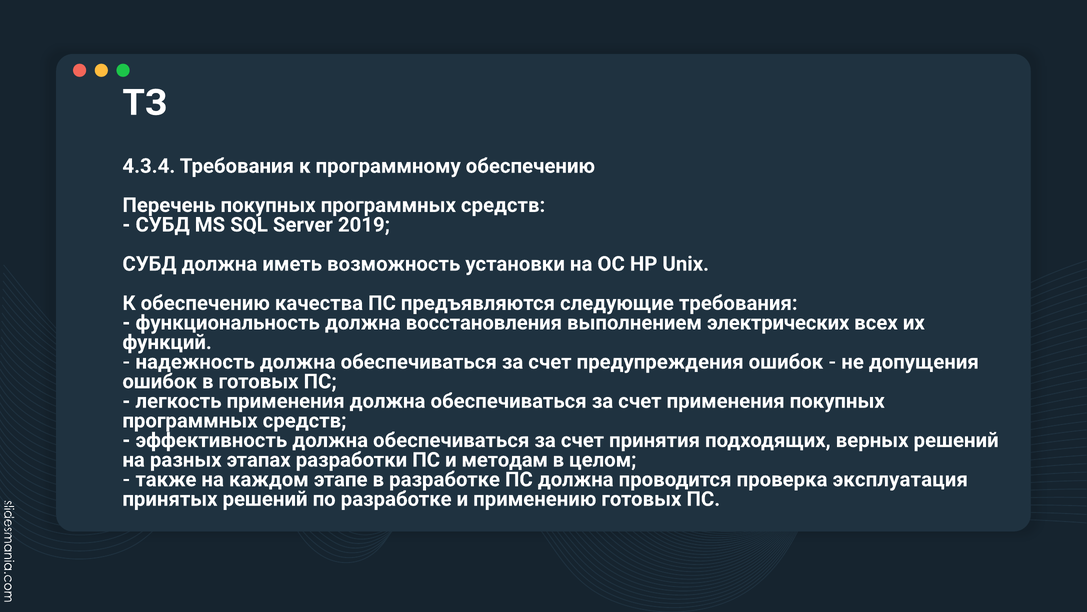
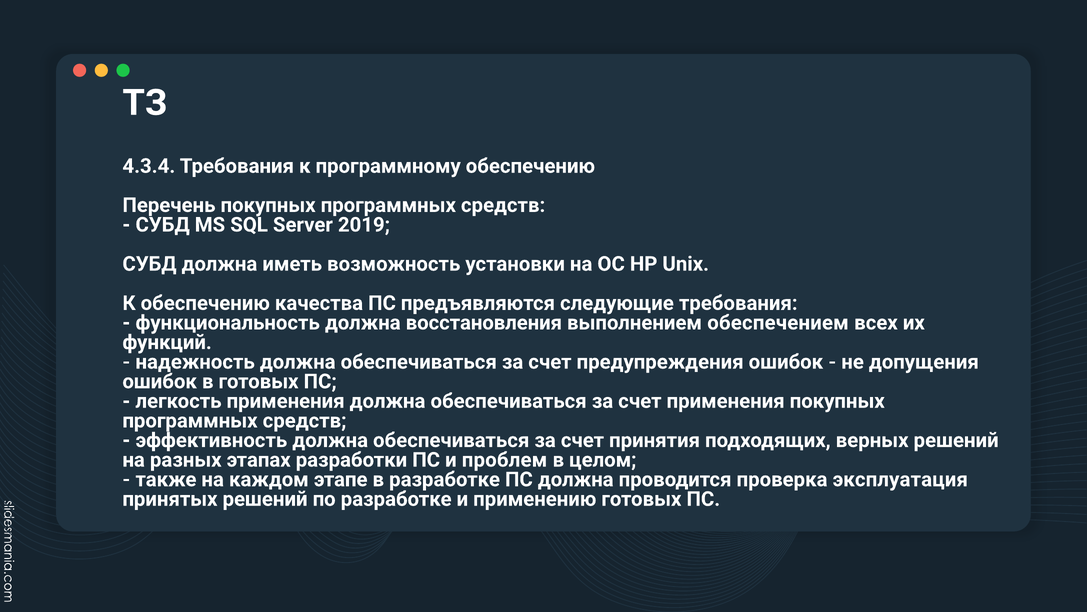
электрических: электрических -> обеспечением
методам: методам -> проблем
